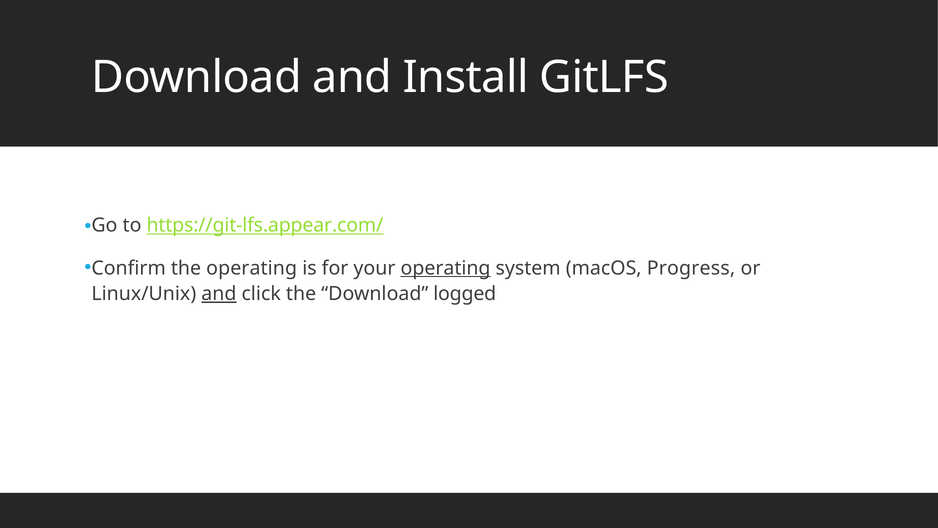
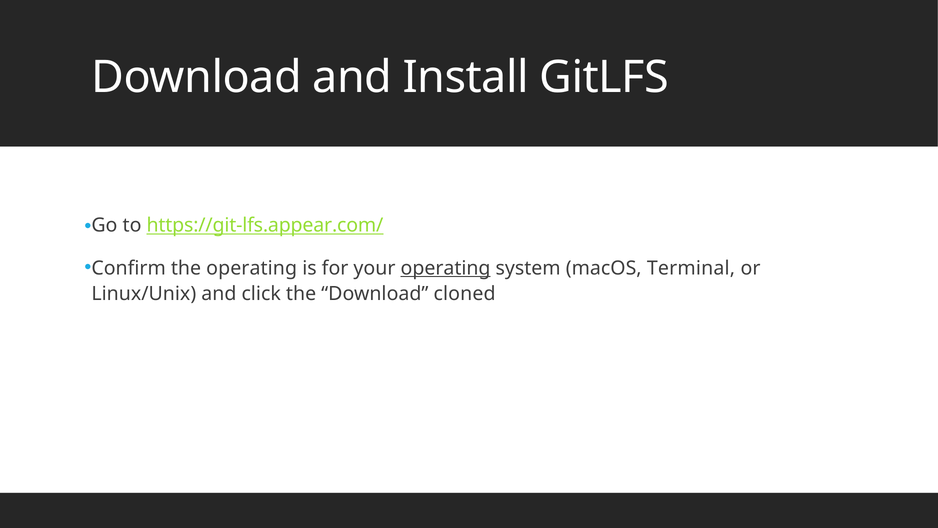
Progress: Progress -> Terminal
and at (219, 294) underline: present -> none
logged: logged -> cloned
